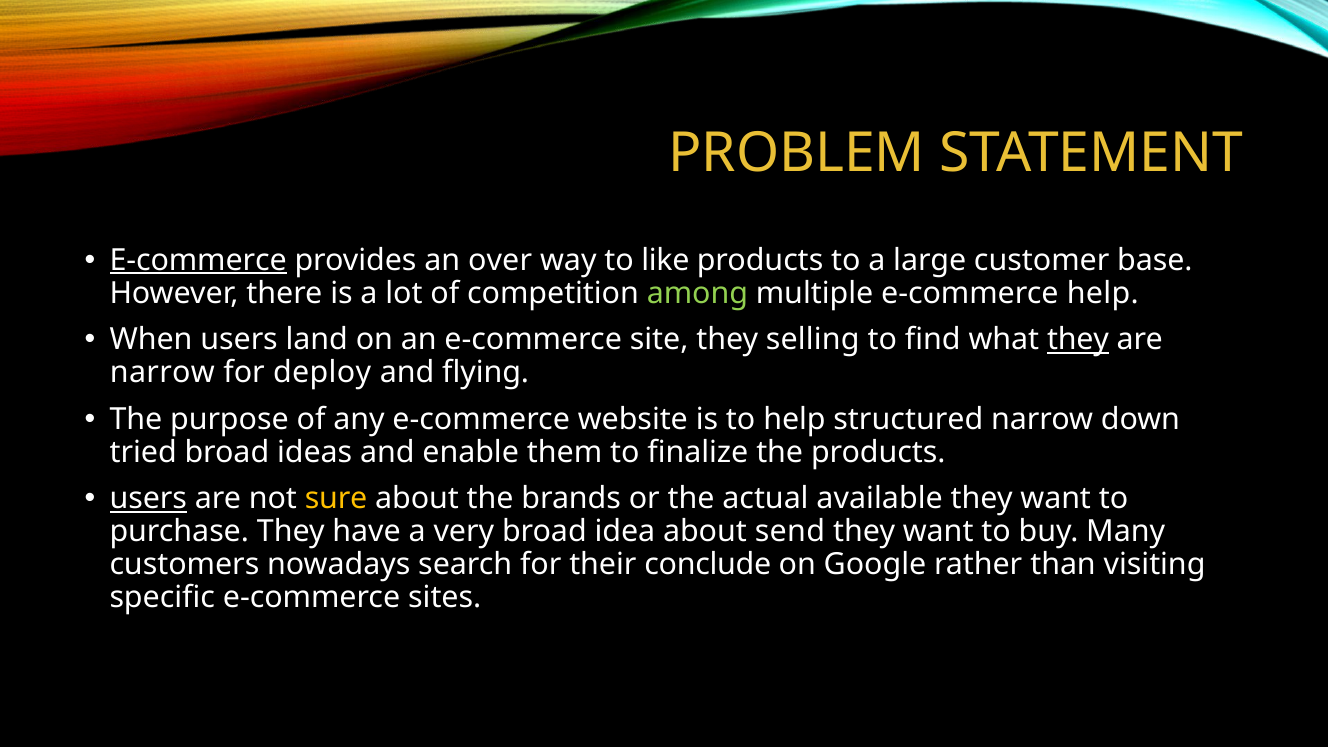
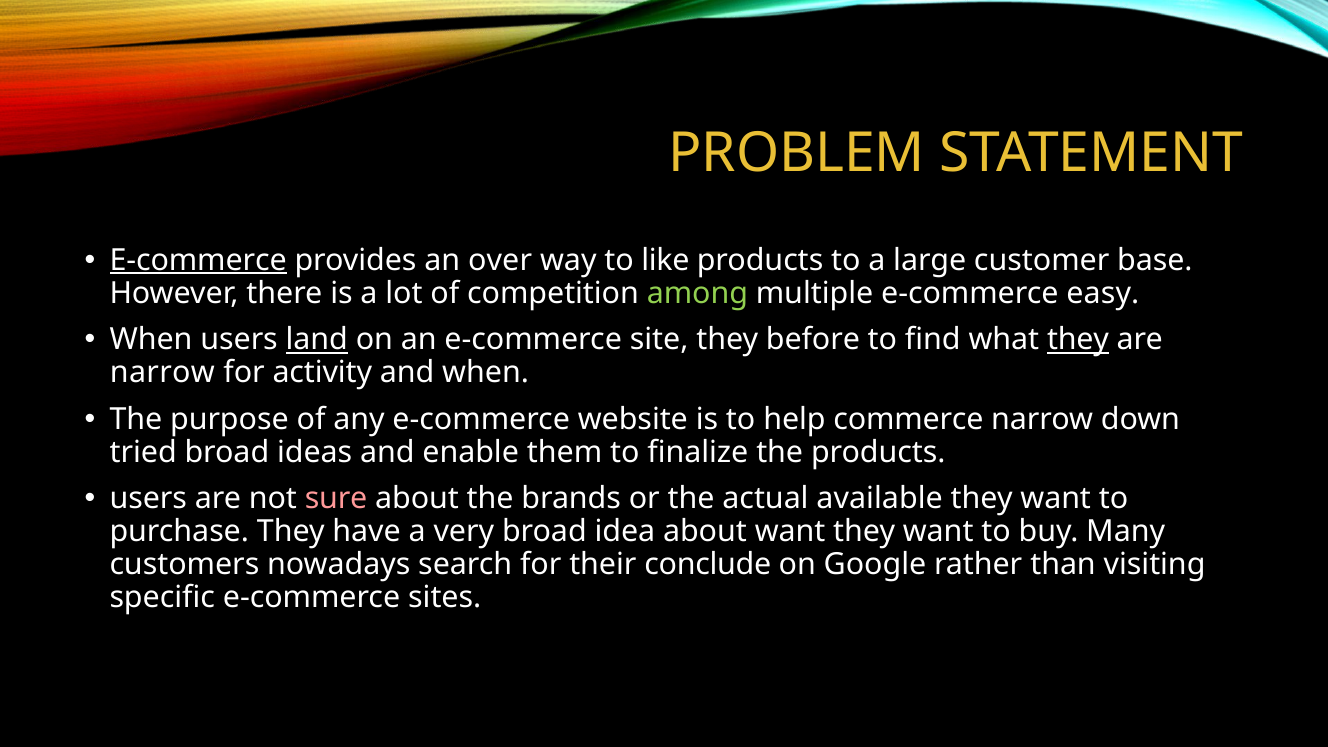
e-commerce help: help -> easy
land underline: none -> present
selling: selling -> before
deploy: deploy -> activity
and flying: flying -> when
structured: structured -> commerce
users at (148, 499) underline: present -> none
sure colour: yellow -> pink
about send: send -> want
